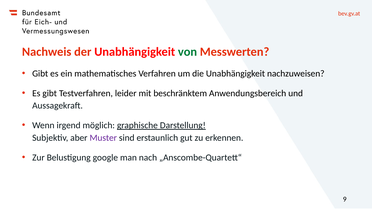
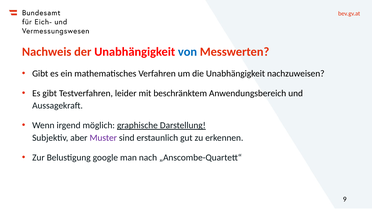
von colour: green -> blue
